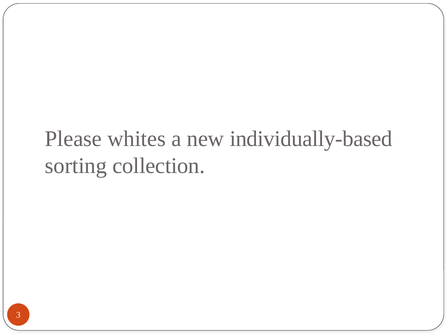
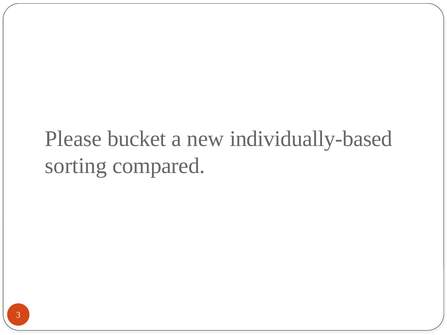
whites: whites -> bucket
collection: collection -> compared
